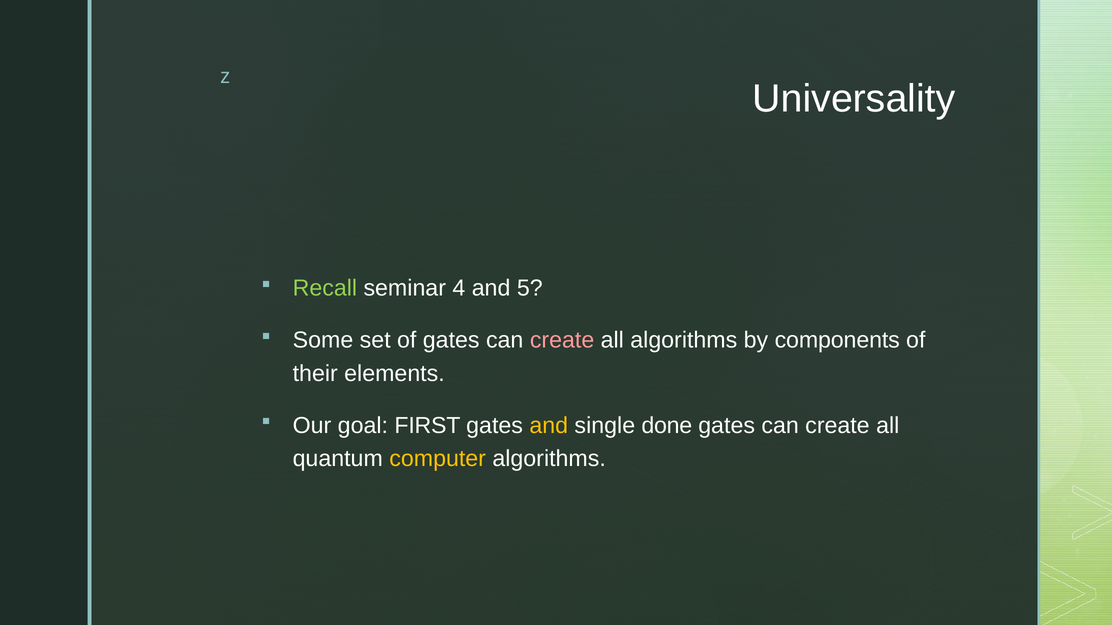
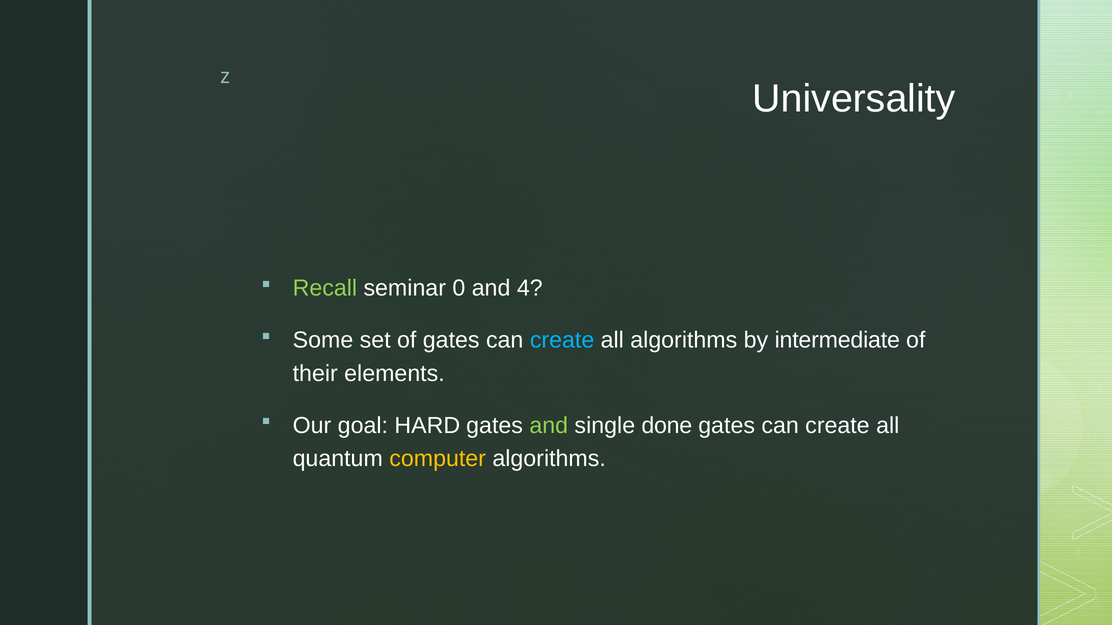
4: 4 -> 0
5: 5 -> 4
create at (562, 340) colour: pink -> light blue
components: components -> intermediate
FIRST: FIRST -> HARD
and at (549, 426) colour: yellow -> light green
